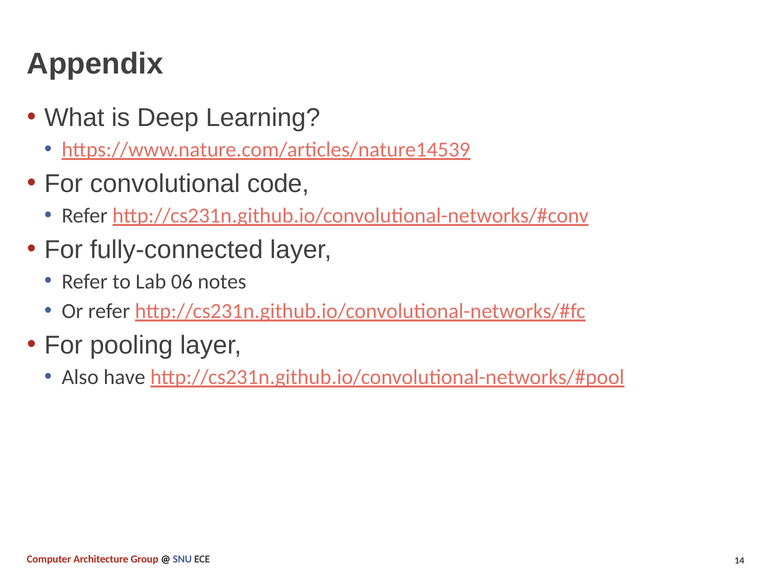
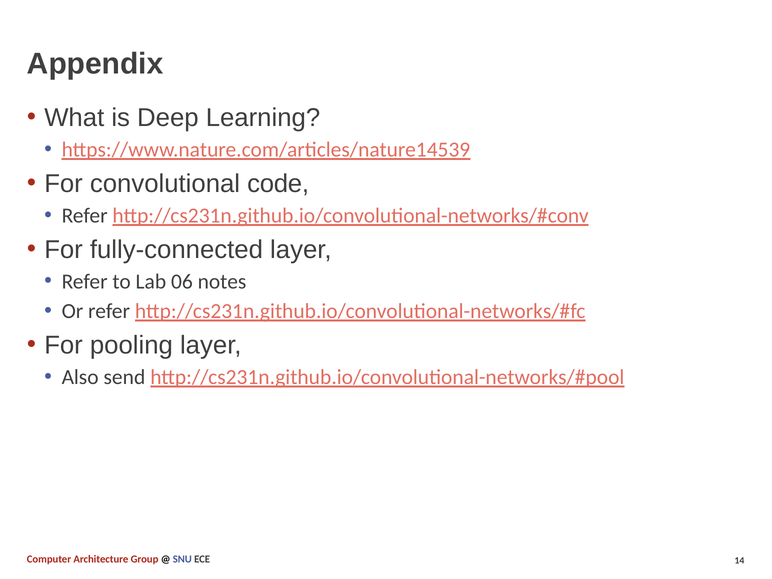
have: have -> send
